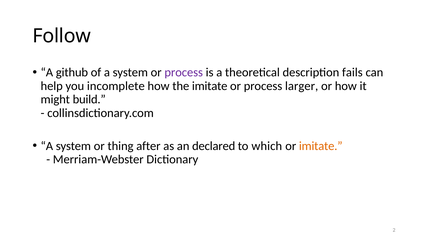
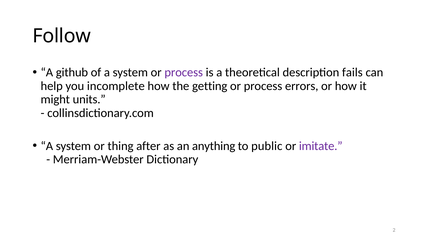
the imitate: imitate -> getting
larger: larger -> errors
build: build -> units
declared: declared -> anything
which: which -> public
imitate at (321, 146) colour: orange -> purple
